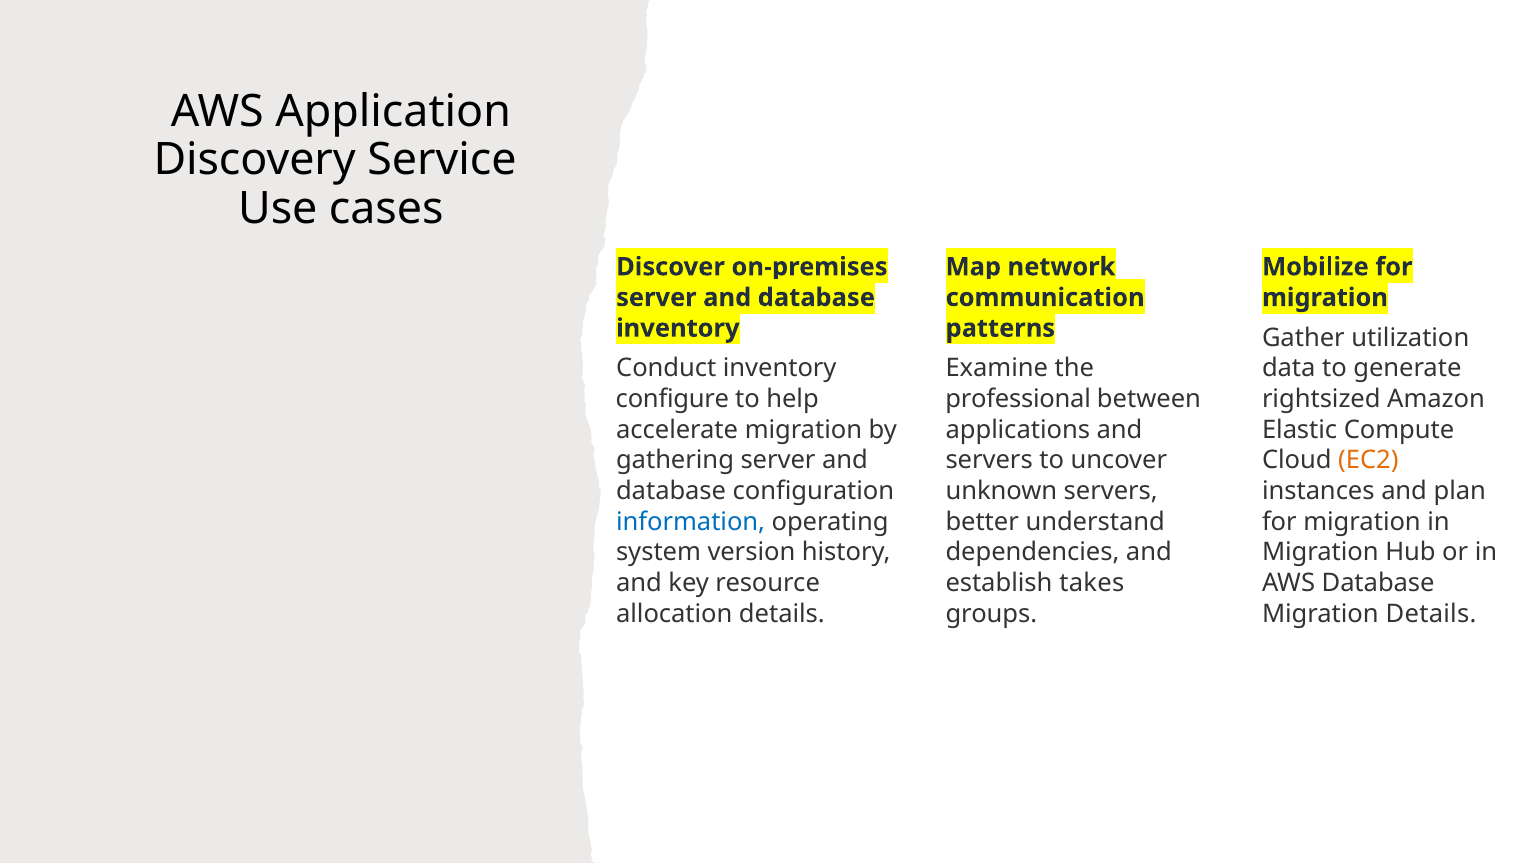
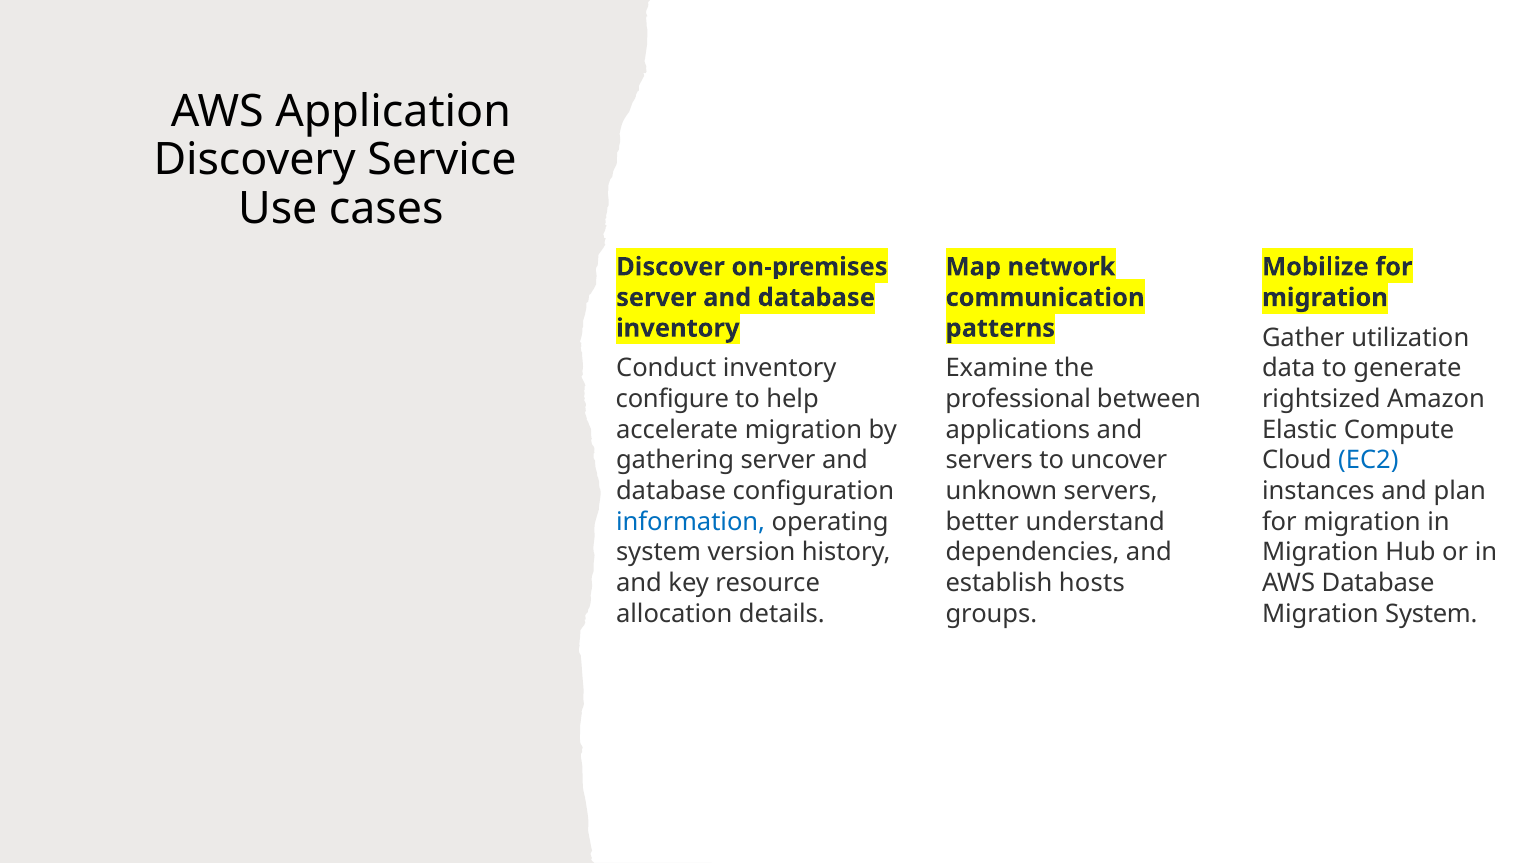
EC2 colour: orange -> blue
takes: takes -> hosts
Migration Details: Details -> System
